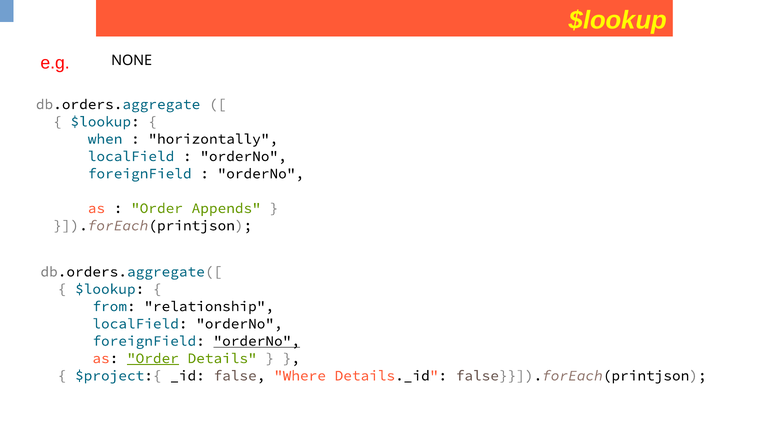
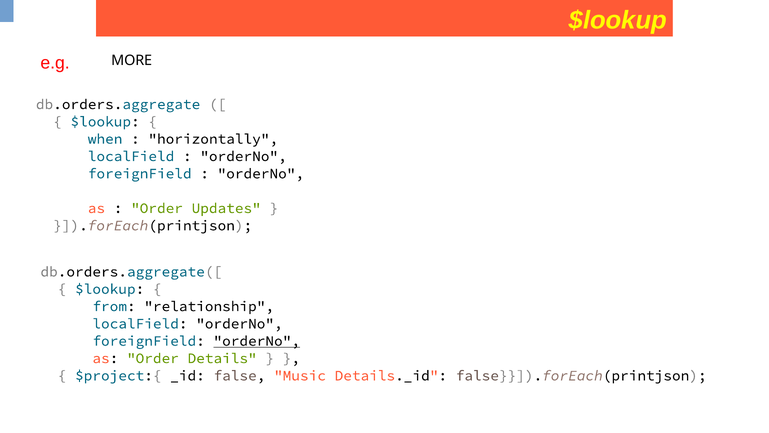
NONE: NONE -> MORE
Appends: Appends -> Updates
Order at (153, 358) underline: present -> none
Where: Where -> Music
